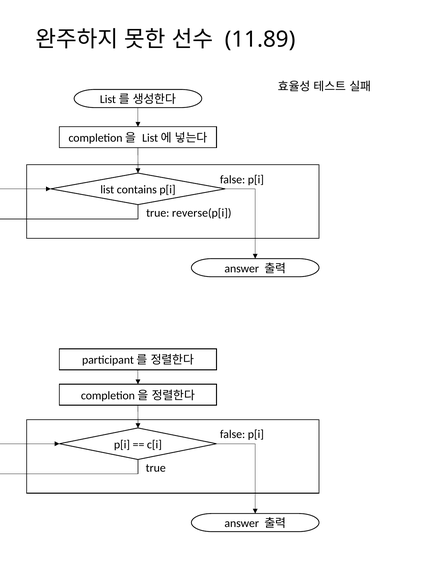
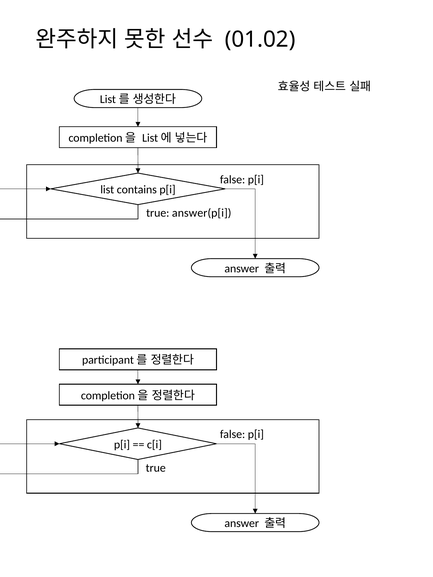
11.89: 11.89 -> 01.02
reverse(p[i: reverse(p[i -> answer(p[i
